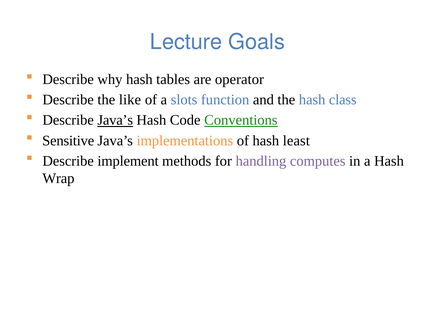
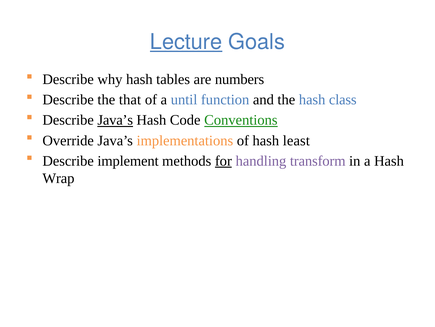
Lecture underline: none -> present
operator: operator -> numbers
like: like -> that
slots: slots -> until
Sensitive: Sensitive -> Override
for underline: none -> present
computes: computes -> transform
